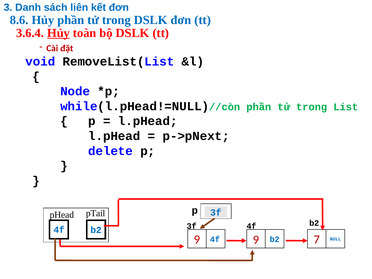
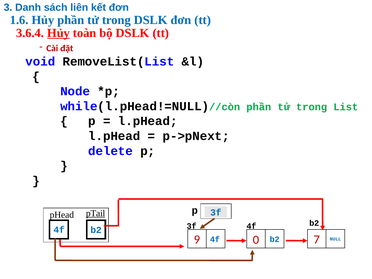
8.6: 8.6 -> 1.6
pTail underline: none -> present
9 4f 9: 9 -> 0
